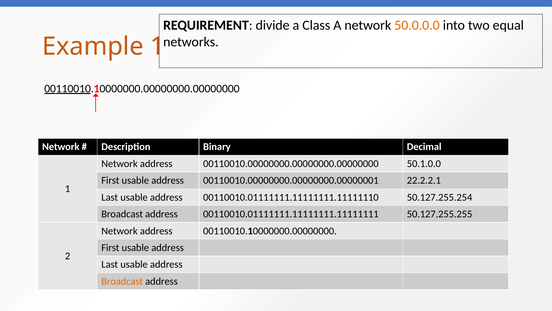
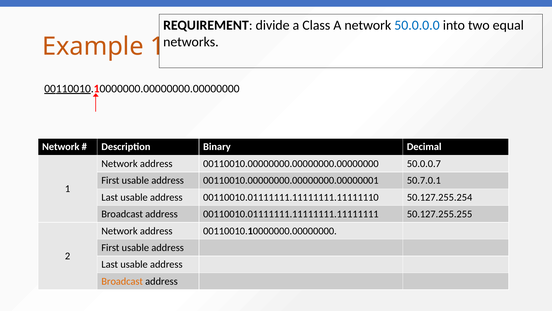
50.0.0.0 colour: orange -> blue
50.1.0.0: 50.1.0.0 -> 50.0.0.7
22.2.2.1: 22.2.2.1 -> 50.7.0.1
